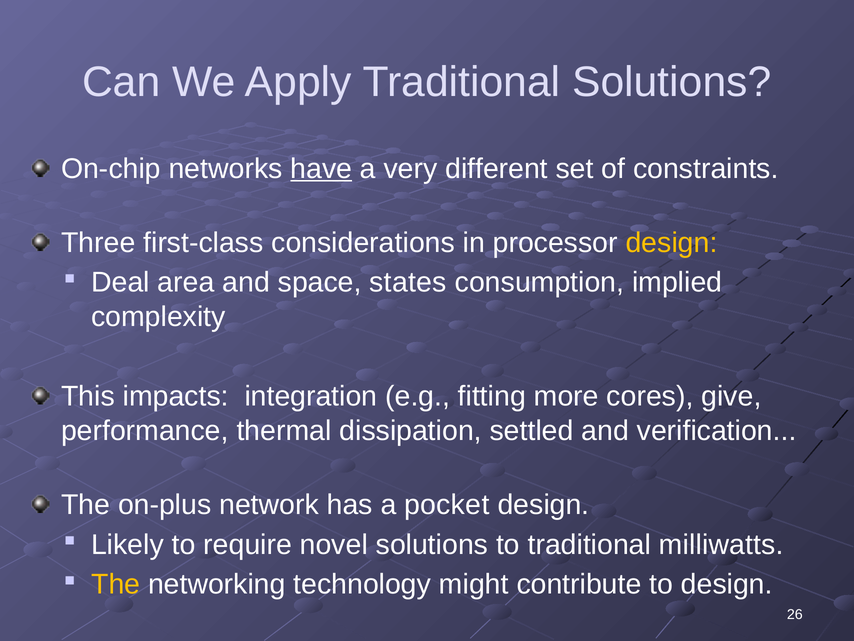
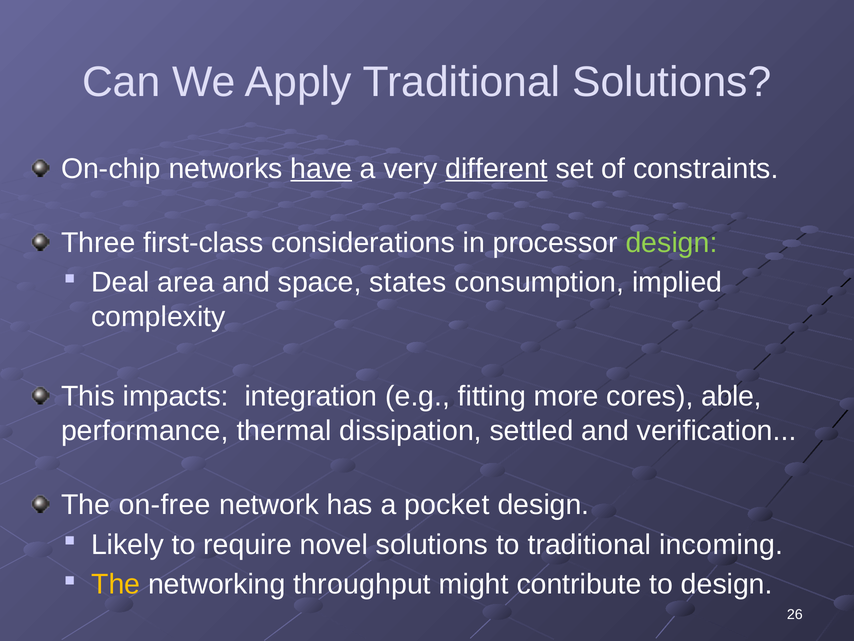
different underline: none -> present
design at (672, 242) colour: yellow -> light green
give: give -> able
on-plus: on-plus -> on-free
milliwatts: milliwatts -> incoming
technology: technology -> throughput
